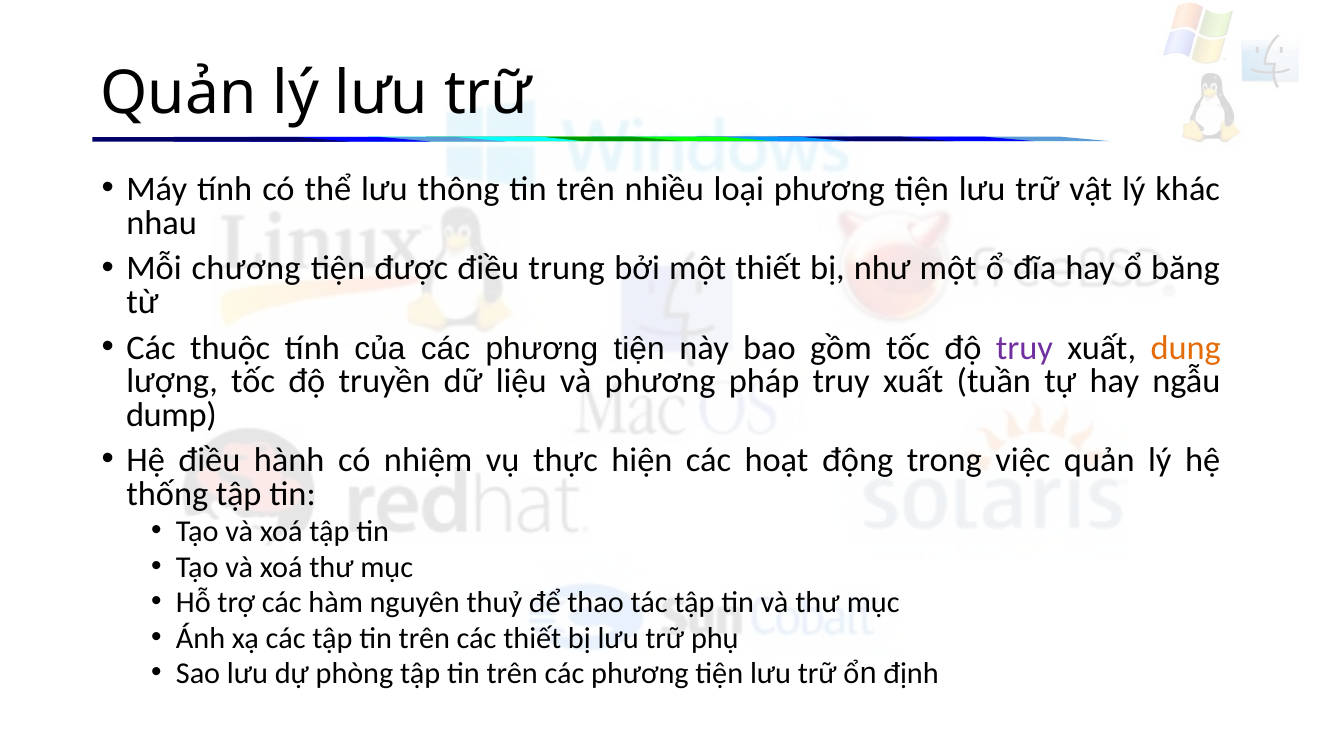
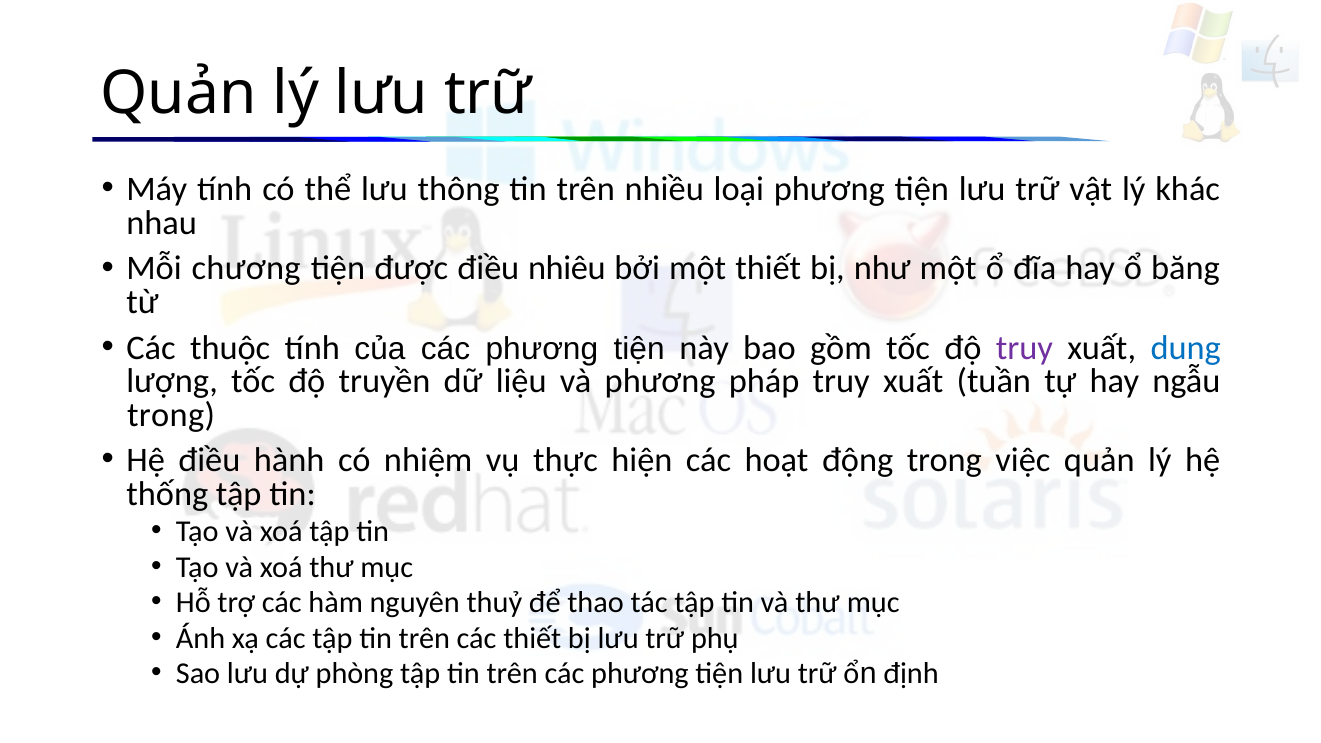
trung: trung -> nhiêu
dung colour: orange -> blue
dump at (171, 415): dump -> trong
